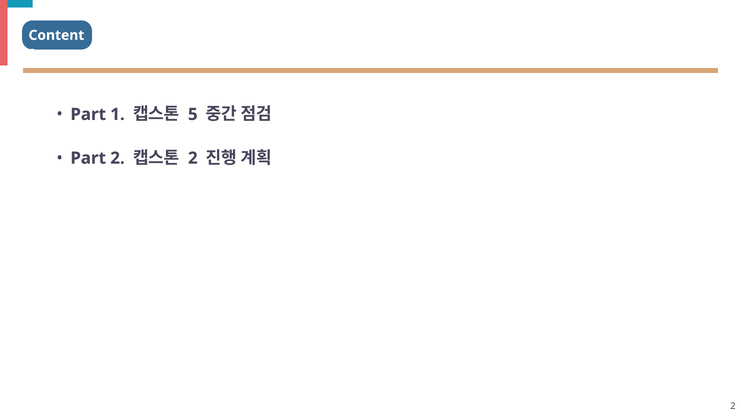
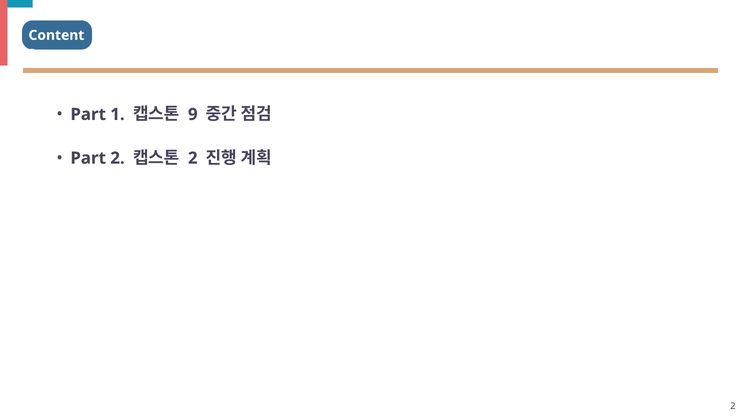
5: 5 -> 9
